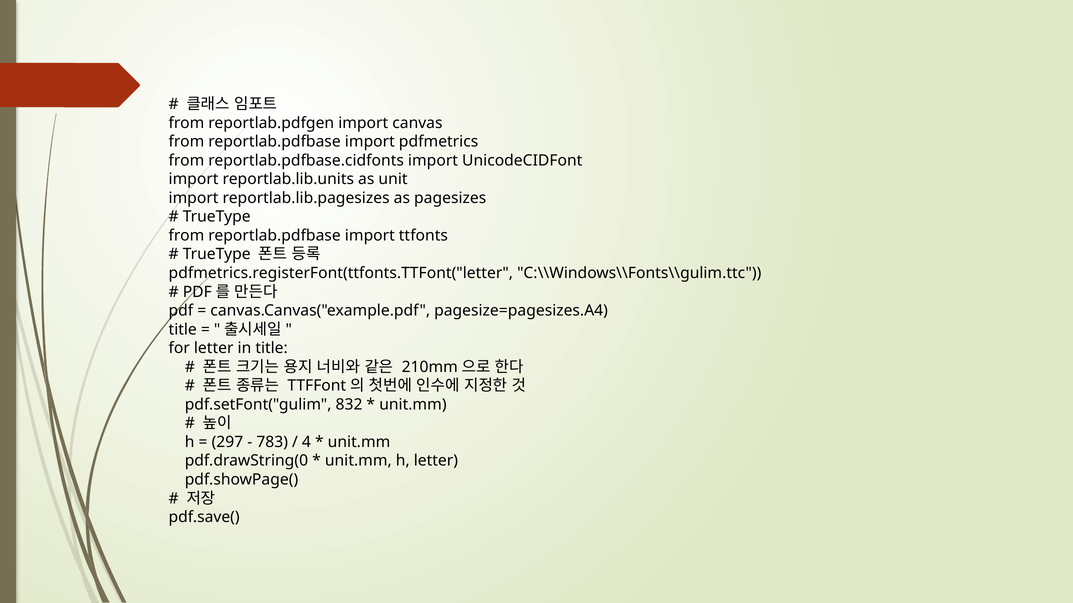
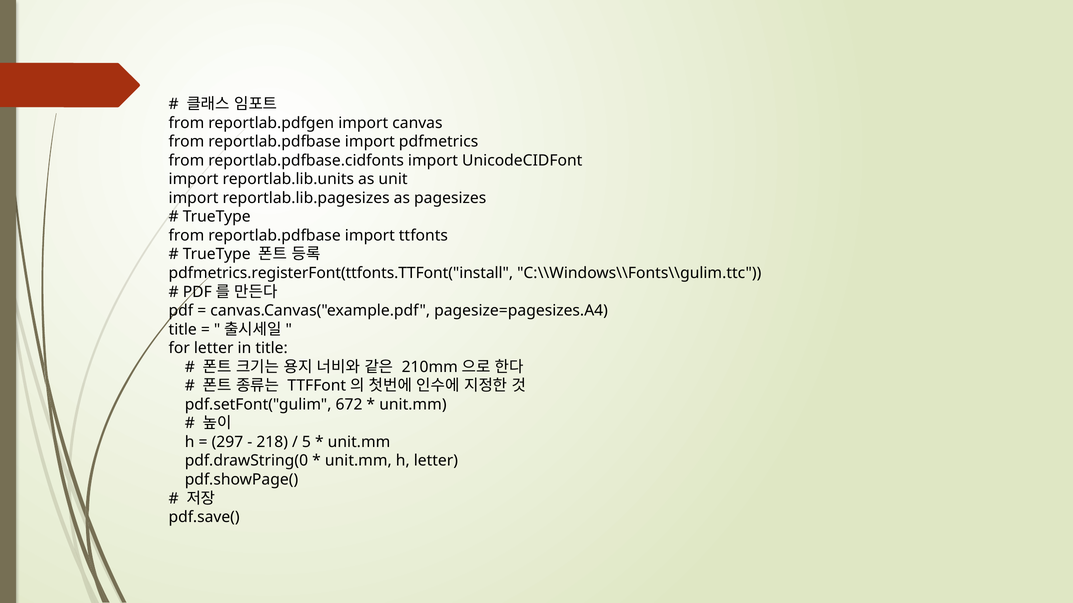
pdfmetrics.registerFont(ttfonts.TTFont("letter: pdfmetrics.registerFont(ttfonts.TTFont("letter -> pdfmetrics.registerFont(ttfonts.TTFont("install
832: 832 -> 672
783: 783 -> 218
4: 4 -> 5
